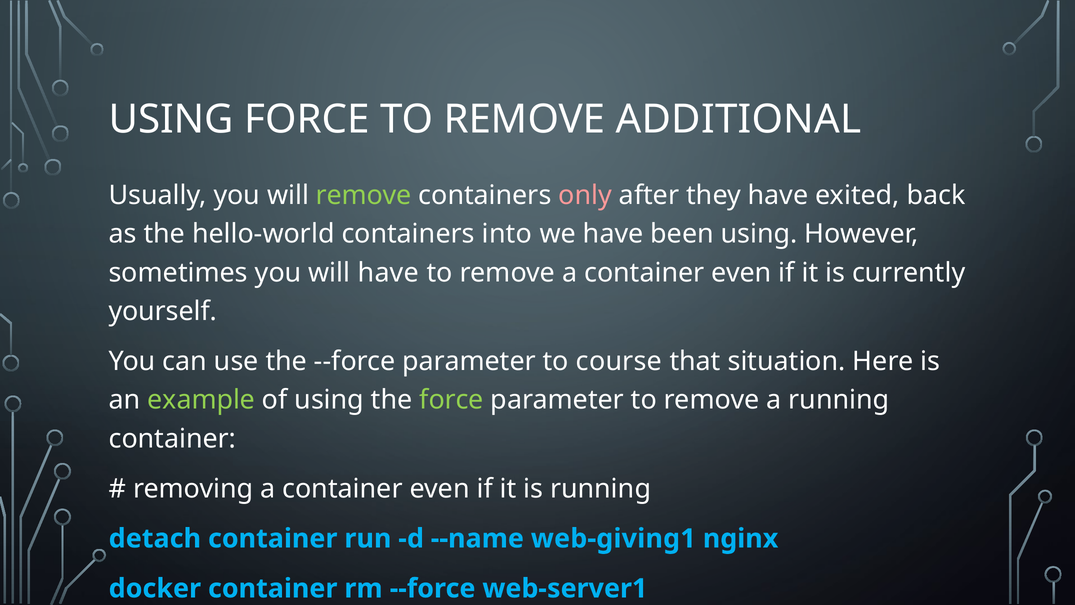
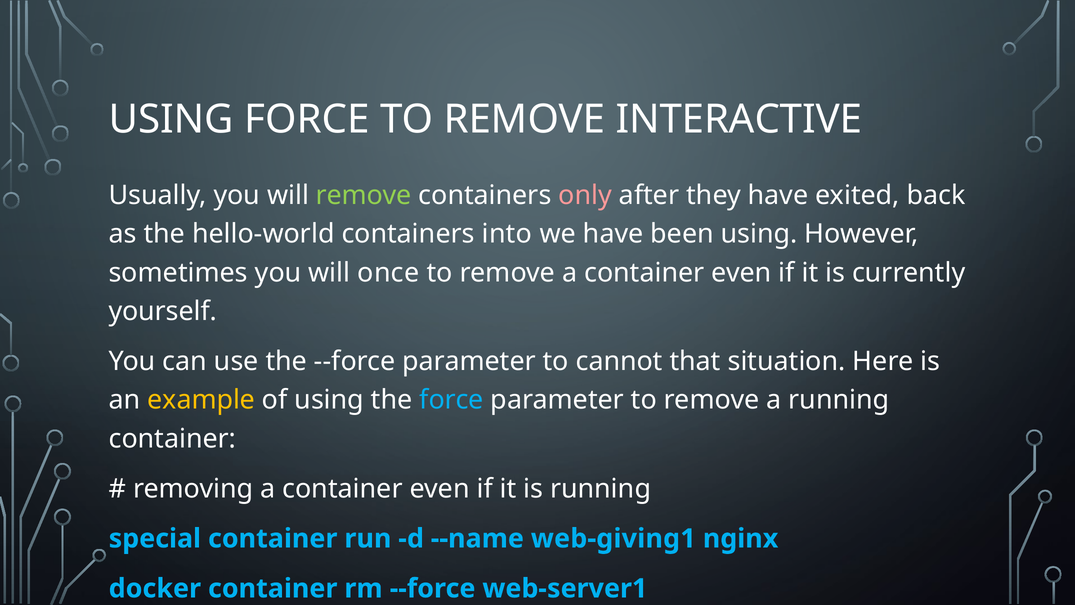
ADDITIONAL: ADDITIONAL -> INTERACTIVE
will have: have -> once
course: course -> cannot
example colour: light green -> yellow
force at (452, 400) colour: light green -> light blue
detach: detach -> special
